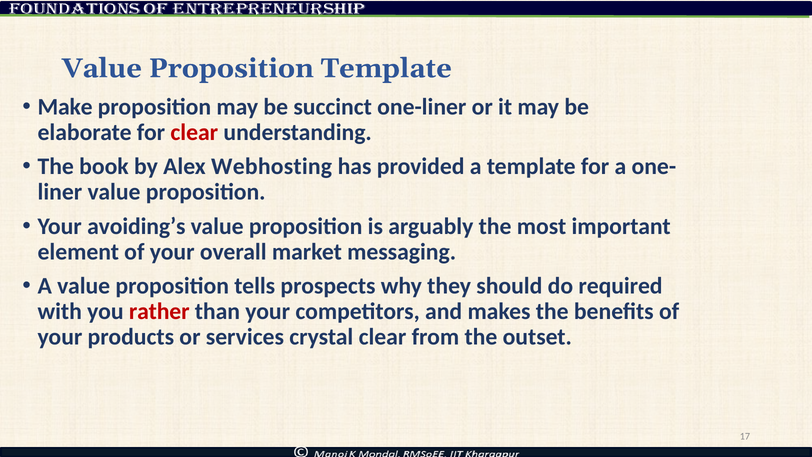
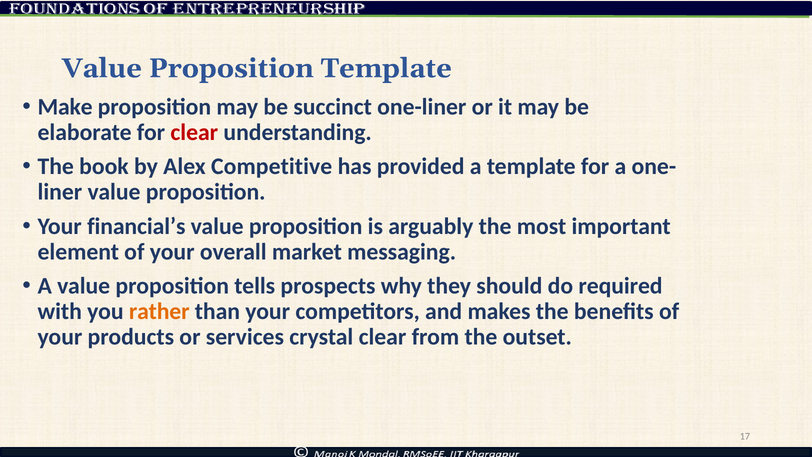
Webhosting: Webhosting -> Competitive
avoiding’s: avoiding’s -> financial’s
rather colour: red -> orange
